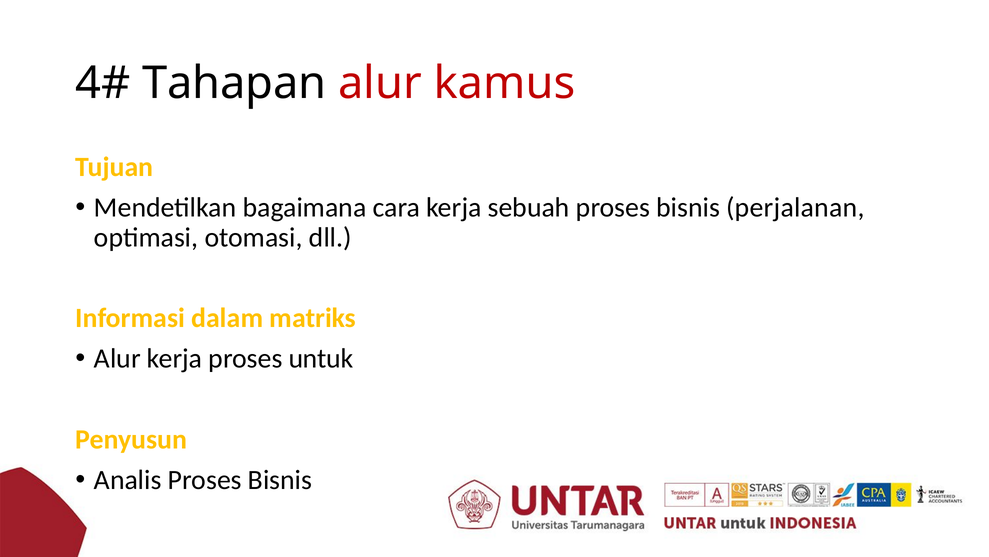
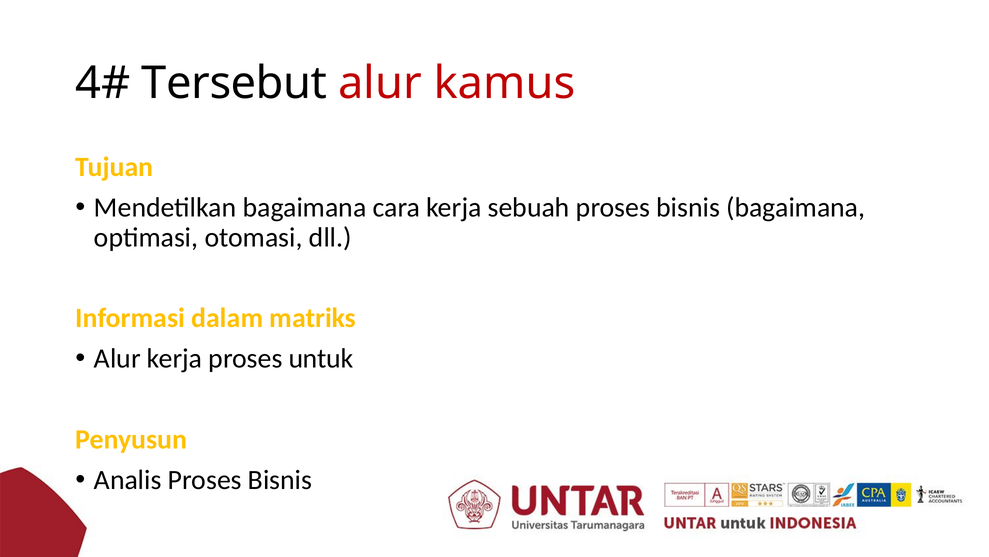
Tahapan: Tahapan -> Tersebut
bisnis perjalanan: perjalanan -> bagaimana
